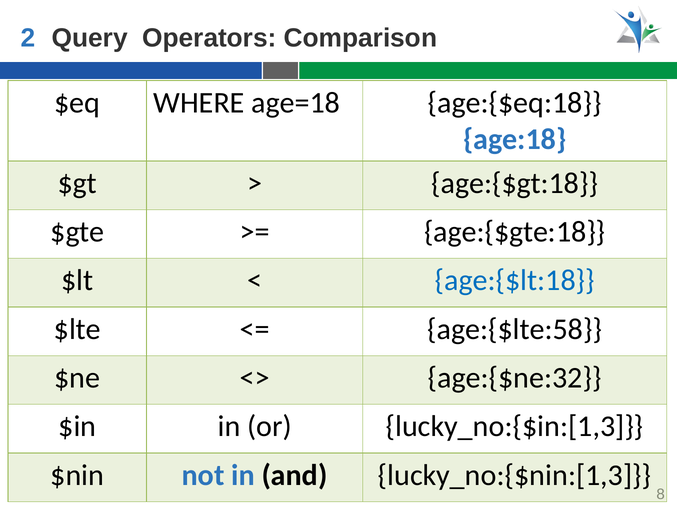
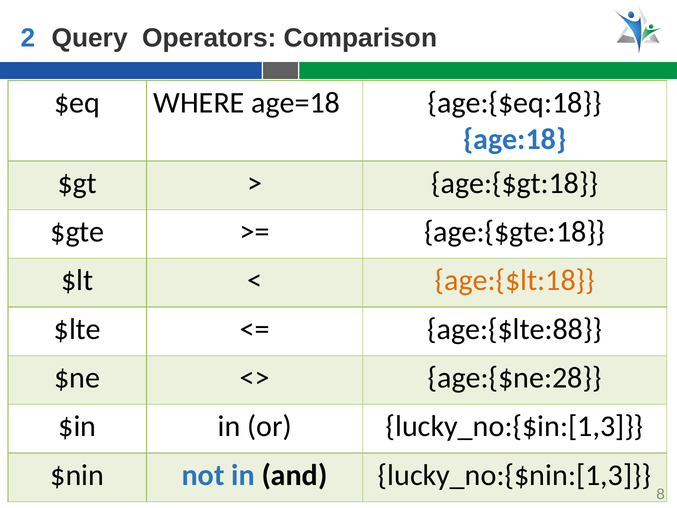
age:{$lt:18 colour: blue -> orange
age:{$lte:58: age:{$lte:58 -> age:{$lte:88
age:{$ne:32: age:{$ne:32 -> age:{$ne:28
